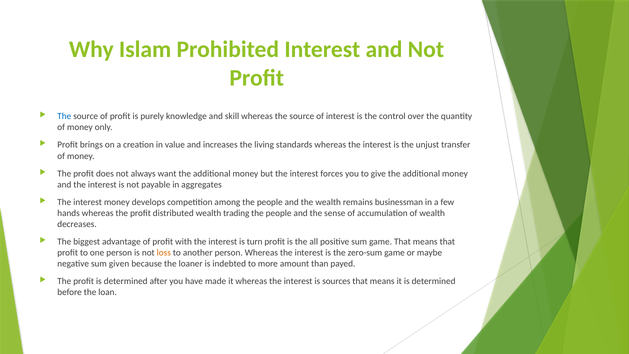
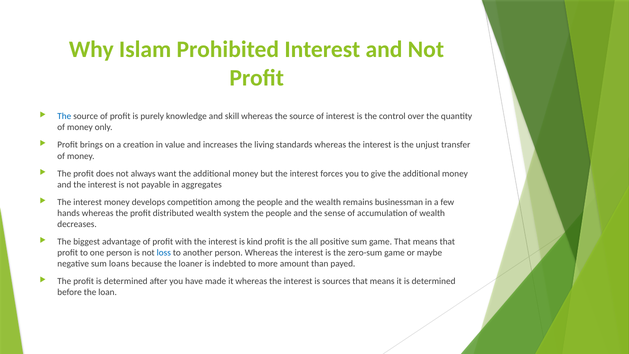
trading: trading -> system
turn: turn -> kind
loss colour: orange -> blue
given: given -> loans
